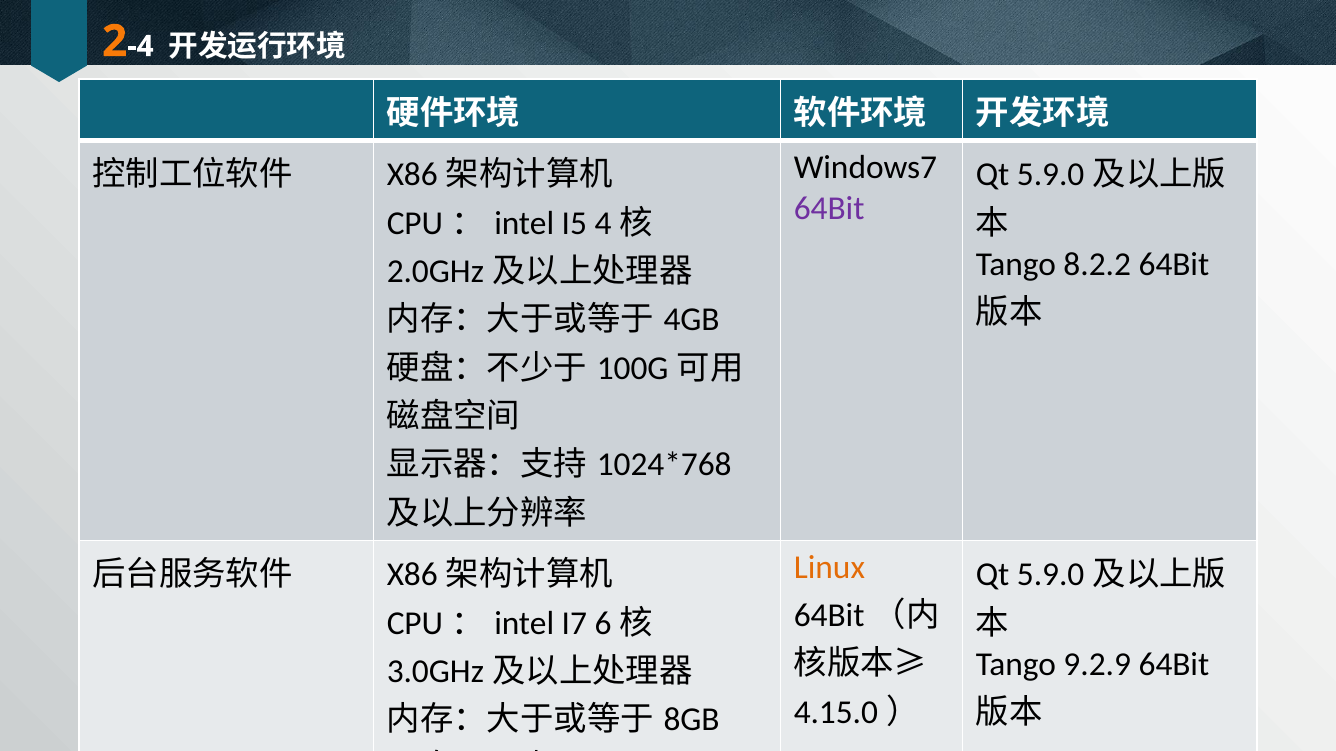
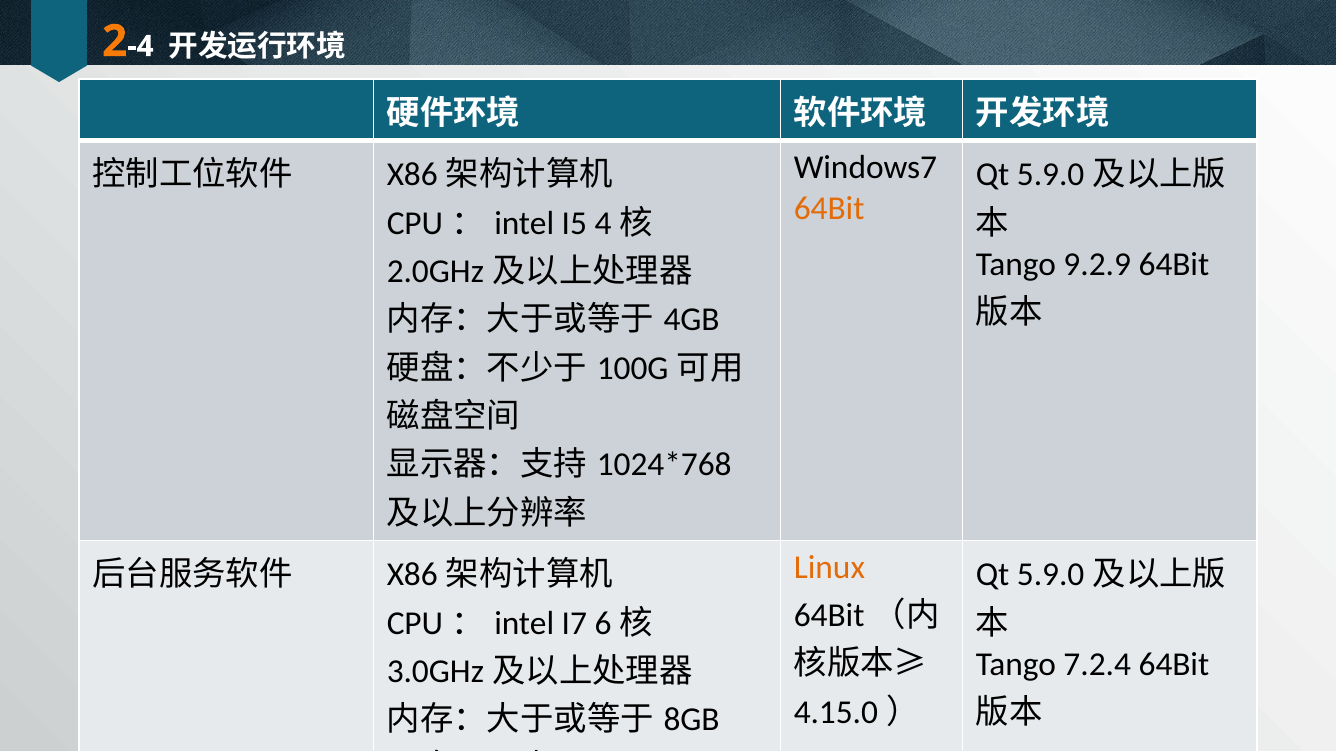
64Bit at (829, 209) colour: purple -> orange
8.2.2: 8.2.2 -> 9.2.9
9.2.9: 9.2.9 -> 7.2.4
